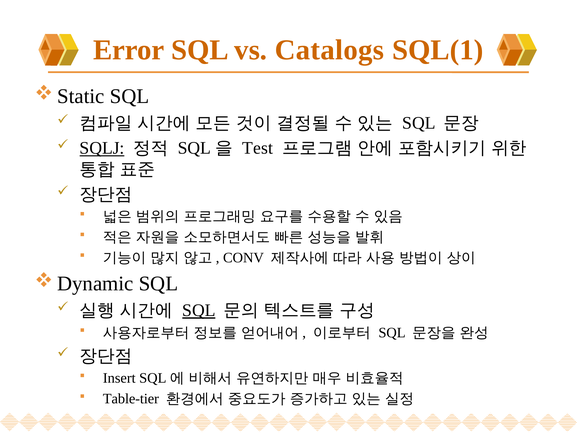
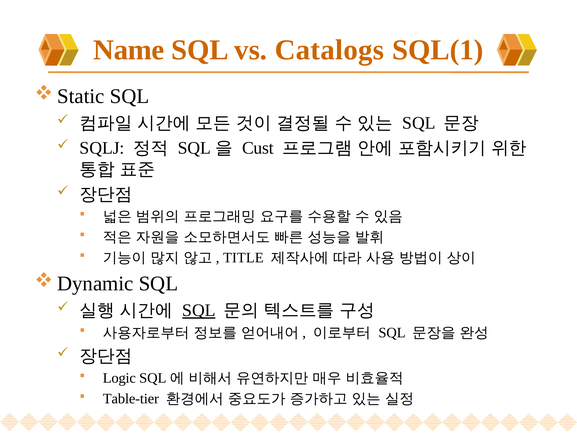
Error: Error -> Name
SQLJ underline: present -> none
Test: Test -> Cust
CONV: CONV -> TITLE
Insert: Insert -> Logic
